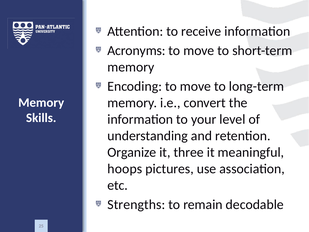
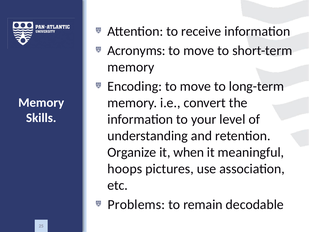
three: three -> when
Strengths: Strengths -> Problems
